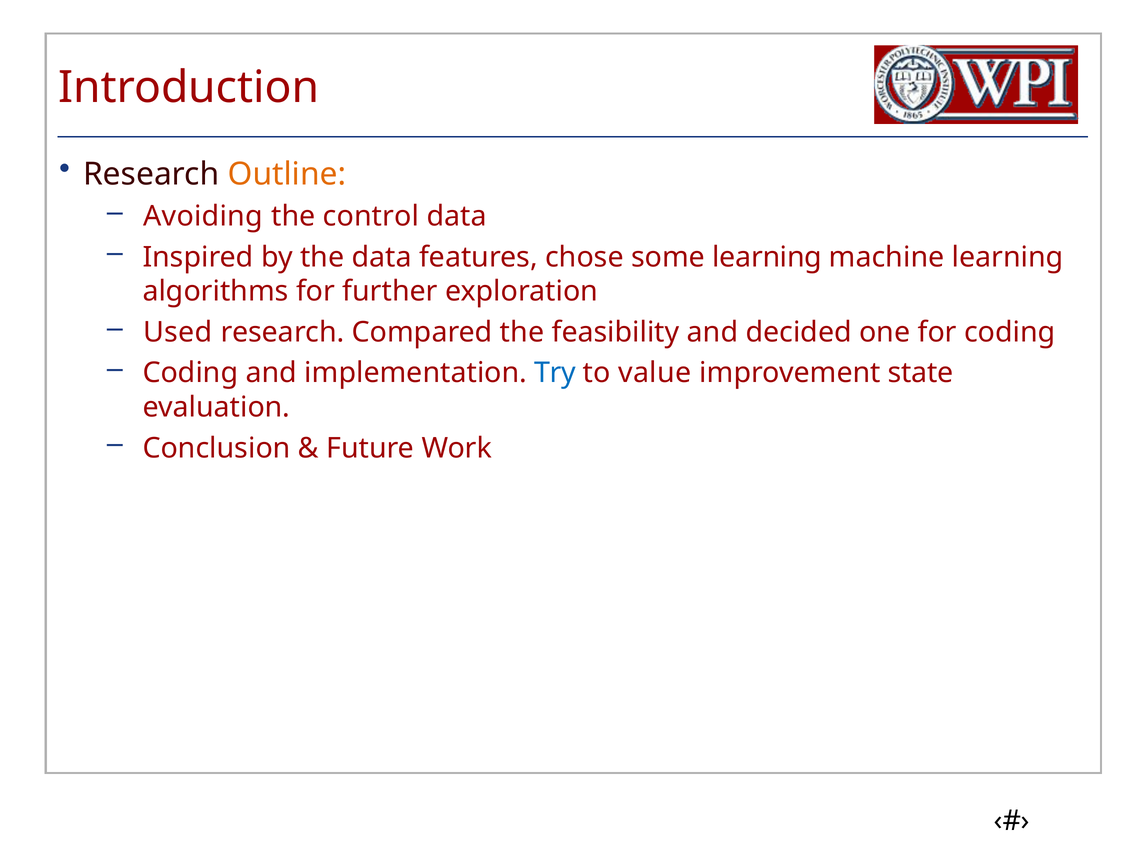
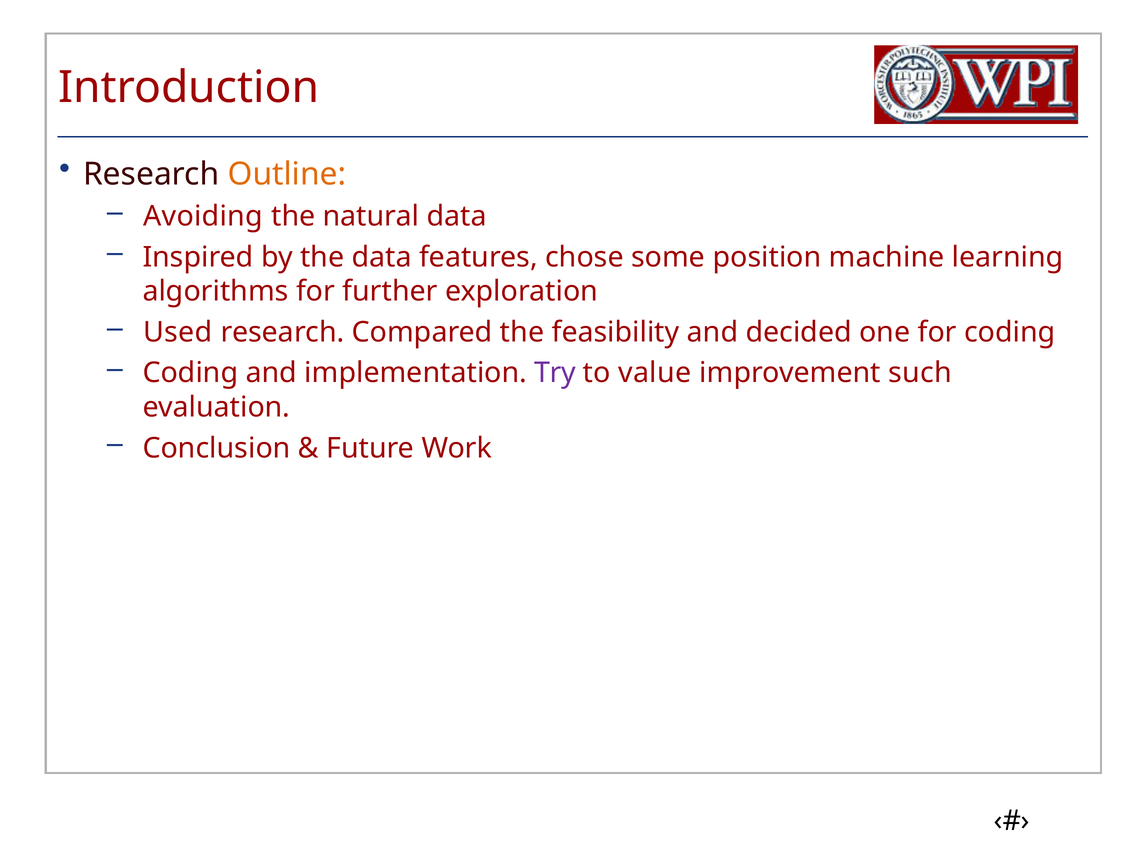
control: control -> natural
some learning: learning -> position
Try colour: blue -> purple
state: state -> such
